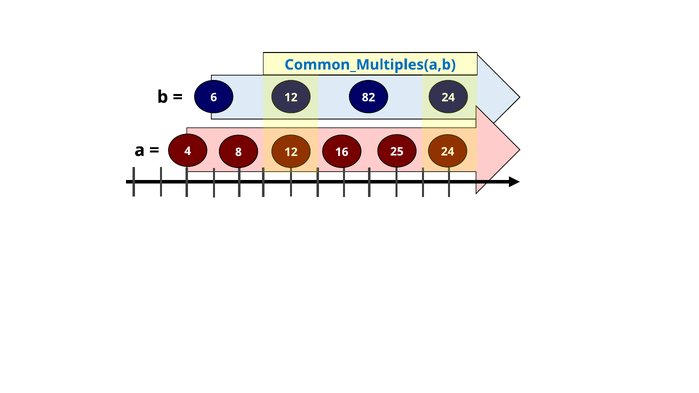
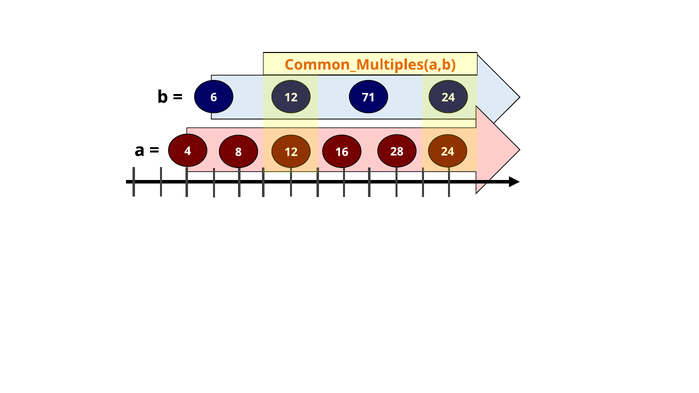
Common_Multiples(a,b colour: blue -> orange
82: 82 -> 71
25: 25 -> 28
